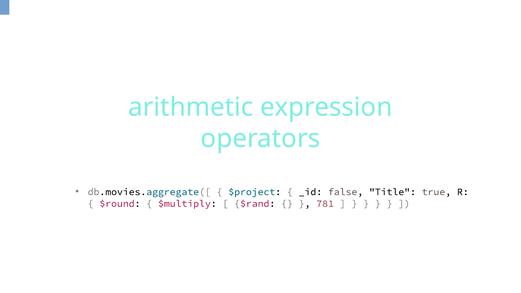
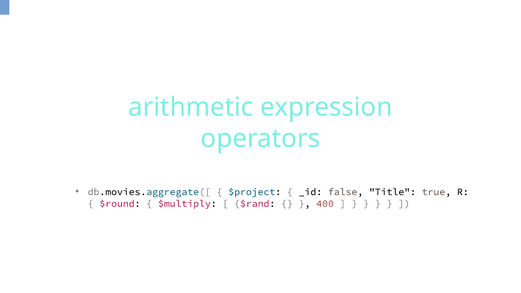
781: 781 -> 400
